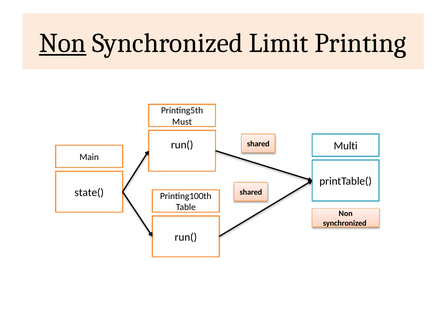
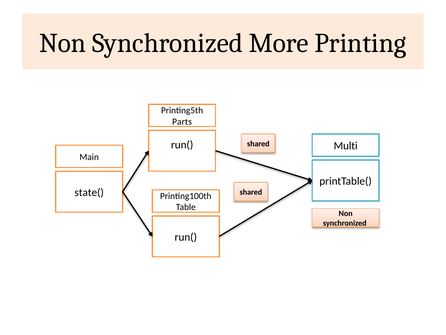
Non at (63, 43) underline: present -> none
Limit: Limit -> More
Must: Must -> Parts
